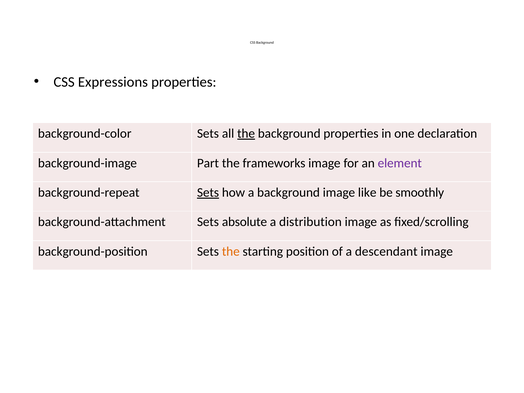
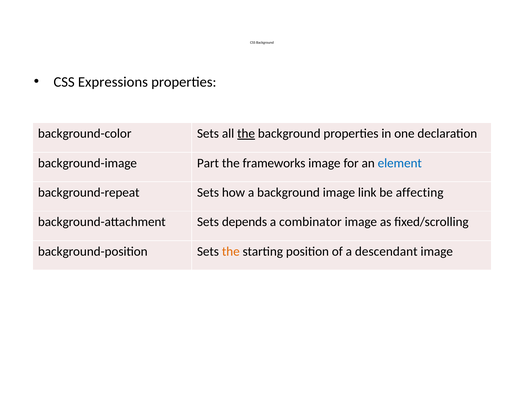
element colour: purple -> blue
Sets at (208, 193) underline: present -> none
like: like -> link
smoothly: smoothly -> affecting
absolute: absolute -> depends
distribution: distribution -> combinator
